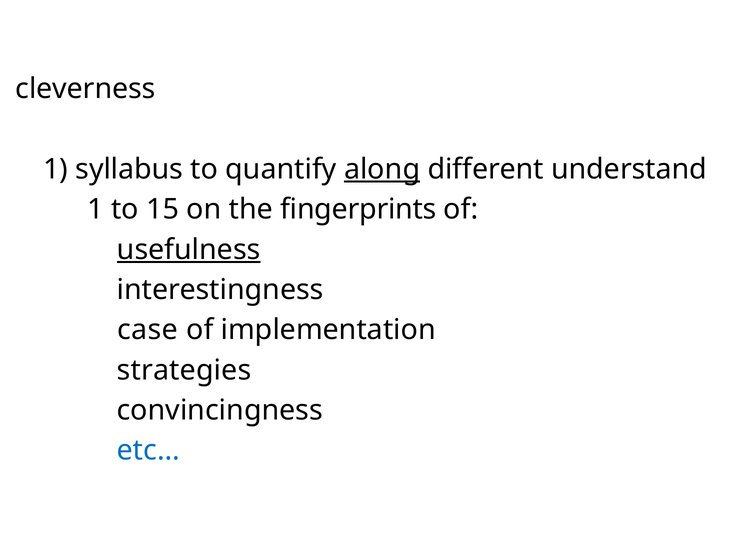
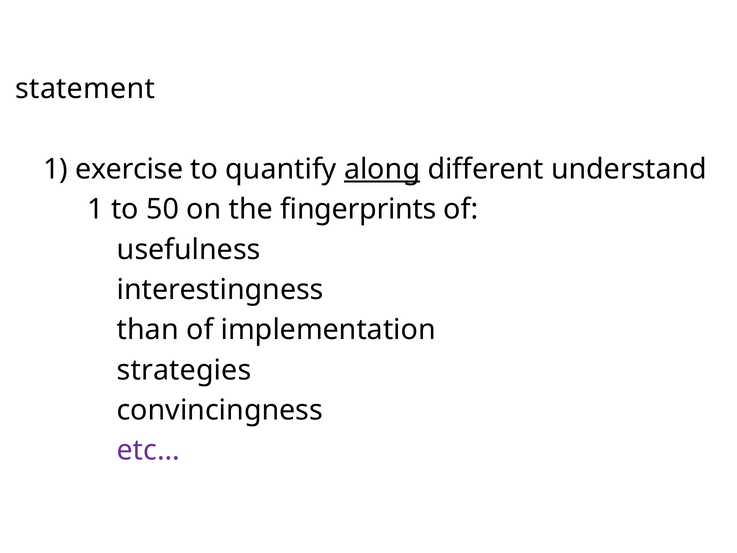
cleverness: cleverness -> statement
syllabus: syllabus -> exercise
15: 15 -> 50
usefulness underline: present -> none
case: case -> than
etc colour: blue -> purple
